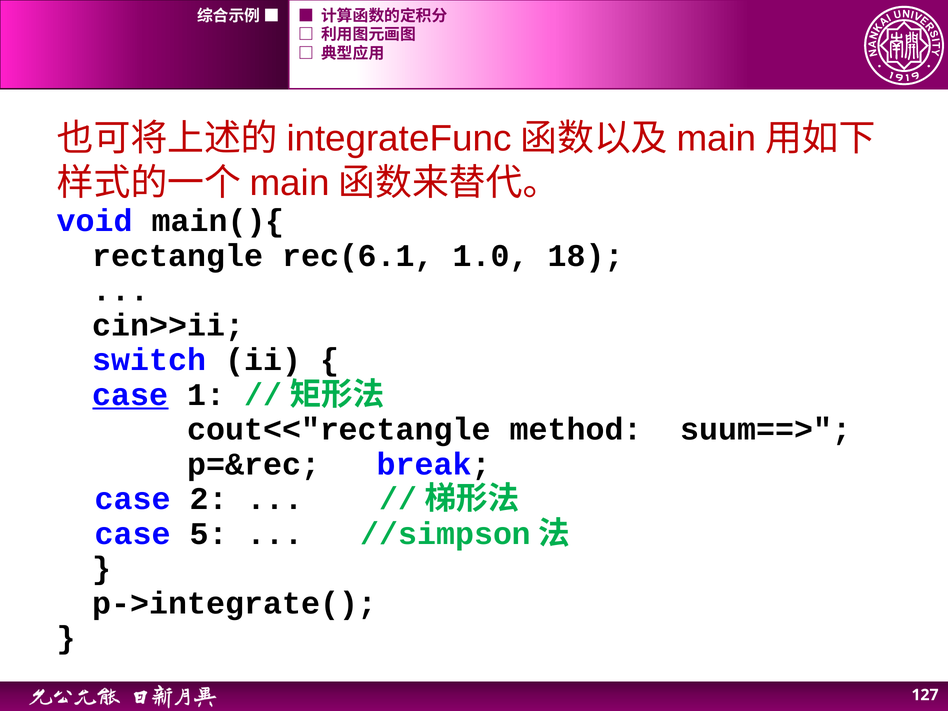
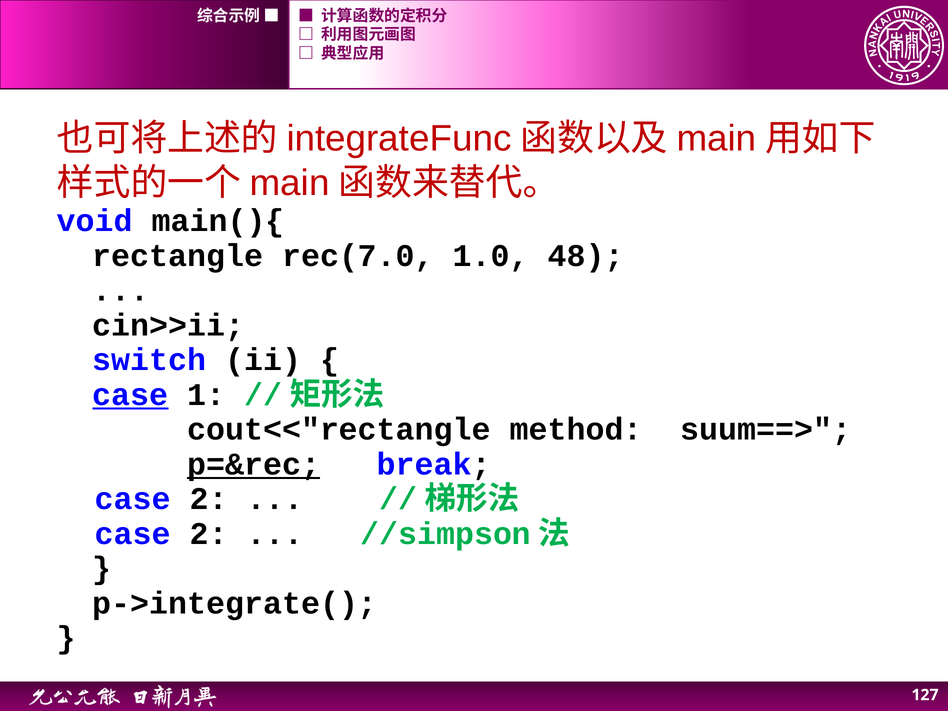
rec(6.1: rec(6.1 -> rec(7.0
18: 18 -> 48
p=&rec underline: none -> present
5 at (209, 534): 5 -> 2
